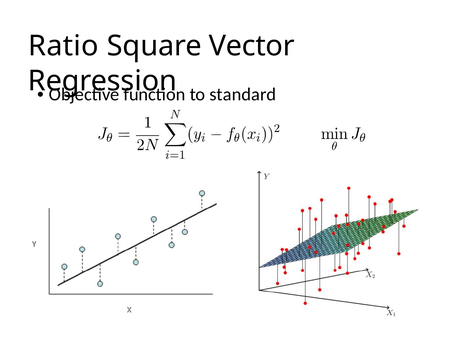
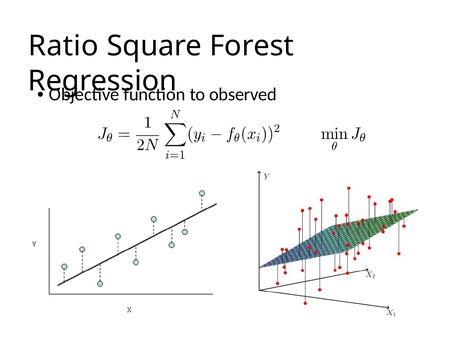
Vector: Vector -> Forest
standard: standard -> observed
